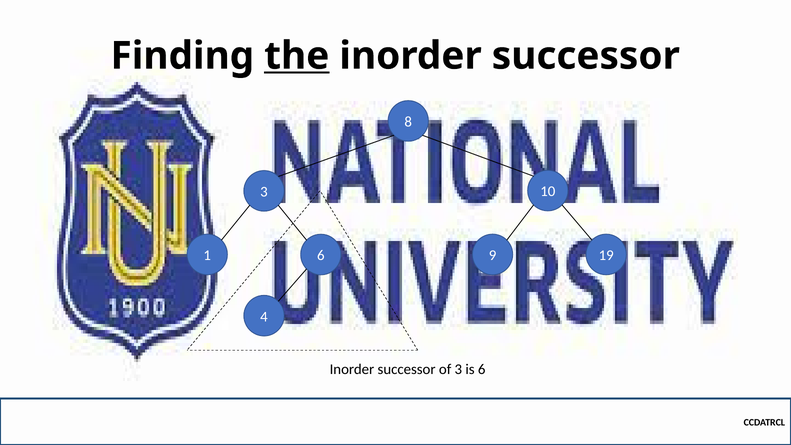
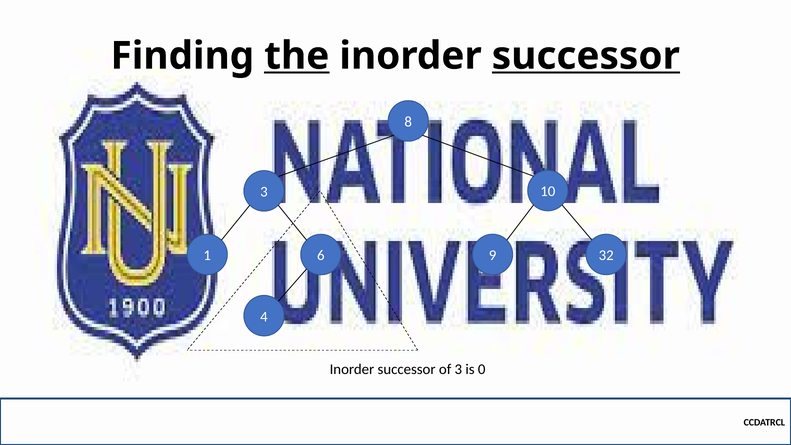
successor at (586, 56) underline: none -> present
19: 19 -> 32
is 6: 6 -> 0
